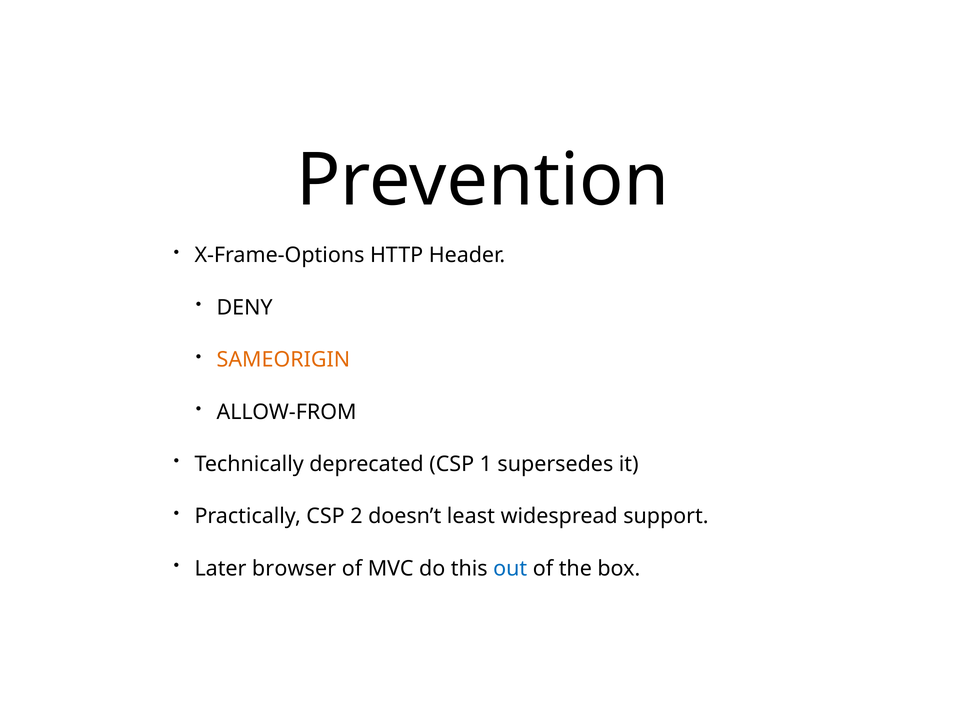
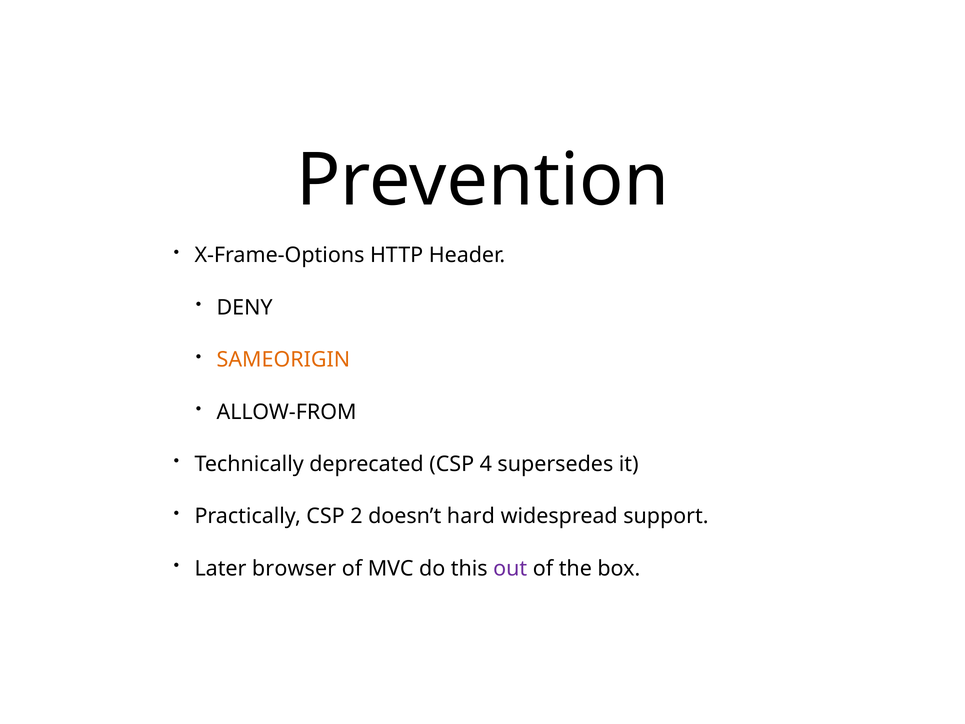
1: 1 -> 4
least: least -> hard
out colour: blue -> purple
